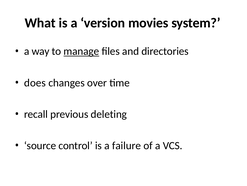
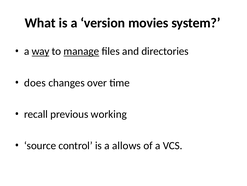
way underline: none -> present
deleting: deleting -> working
failure: failure -> allows
